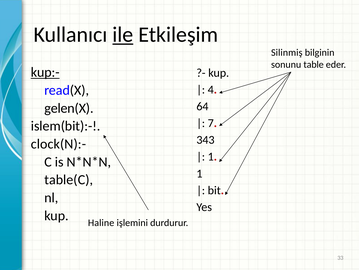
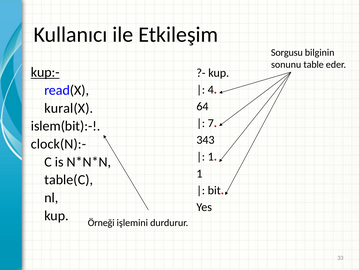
ile underline: present -> none
Silinmiş: Silinmiş -> Sorgusu
gelen(X: gelen(X -> kural(X
Haline: Haline -> Örneği
